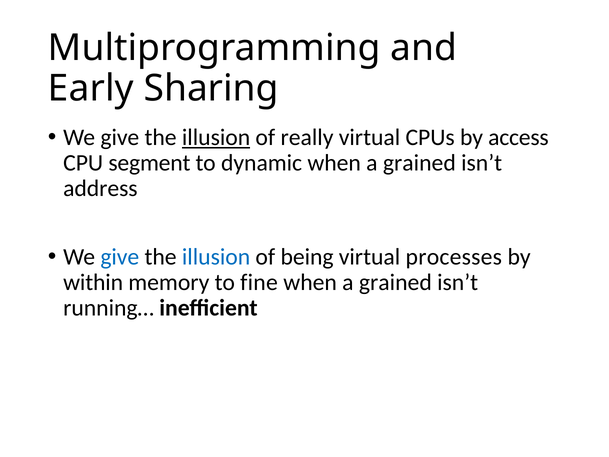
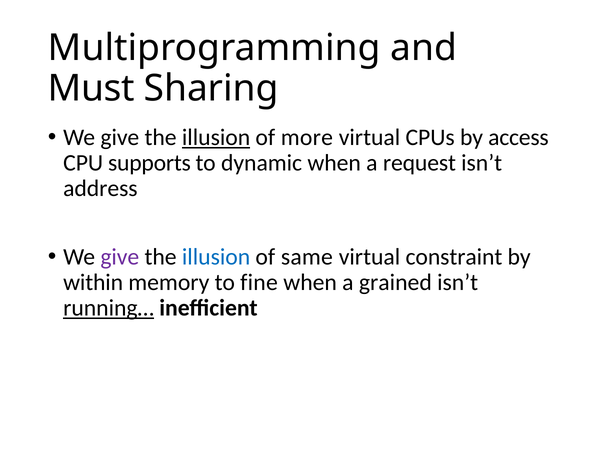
Early: Early -> Must
really: really -> more
segment: segment -> supports
grained at (419, 163): grained -> request
give at (120, 257) colour: blue -> purple
being: being -> same
processes: processes -> constraint
running… underline: none -> present
